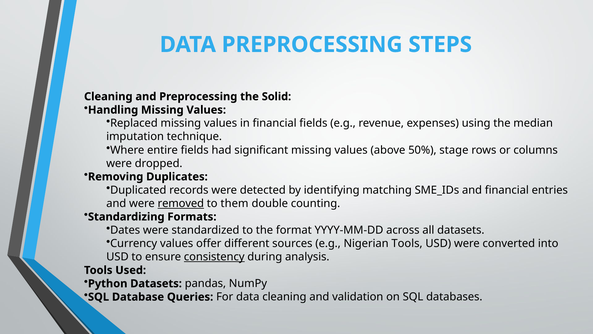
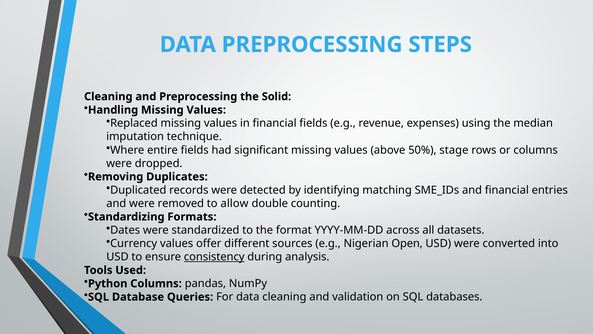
removed underline: present -> none
them: them -> allow
Nigerian Tools: Tools -> Open
Python Datasets: Datasets -> Columns
